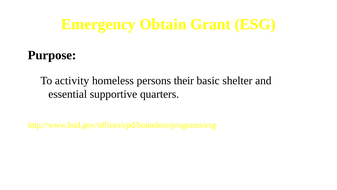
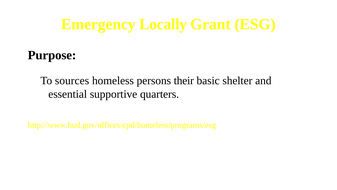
Obtain: Obtain -> Locally
activity: activity -> sources
